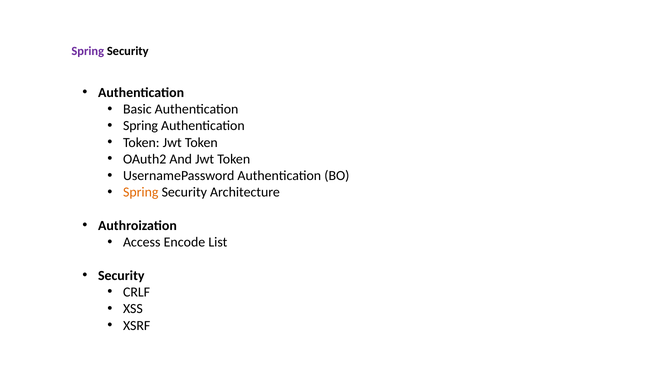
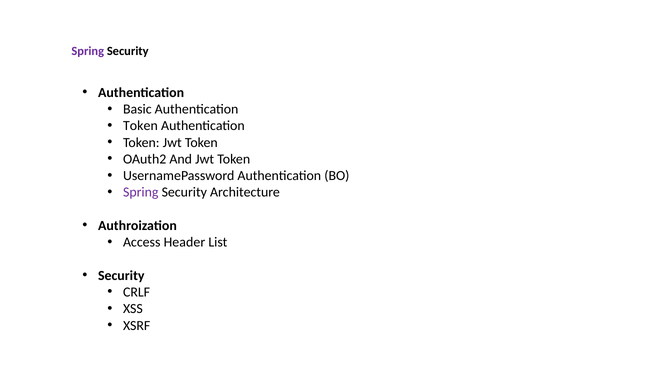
Spring at (141, 126): Spring -> Token
Spring at (141, 192) colour: orange -> purple
Encode: Encode -> Header
